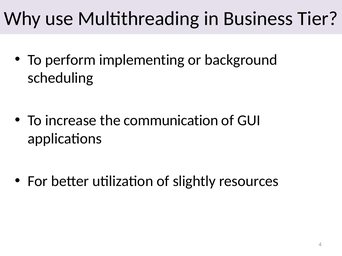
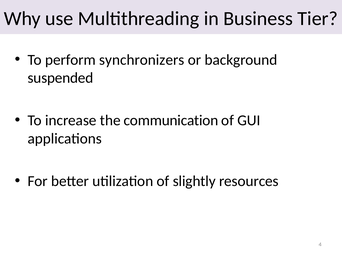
implementing: implementing -> synchronizers
scheduling: scheduling -> suspended
